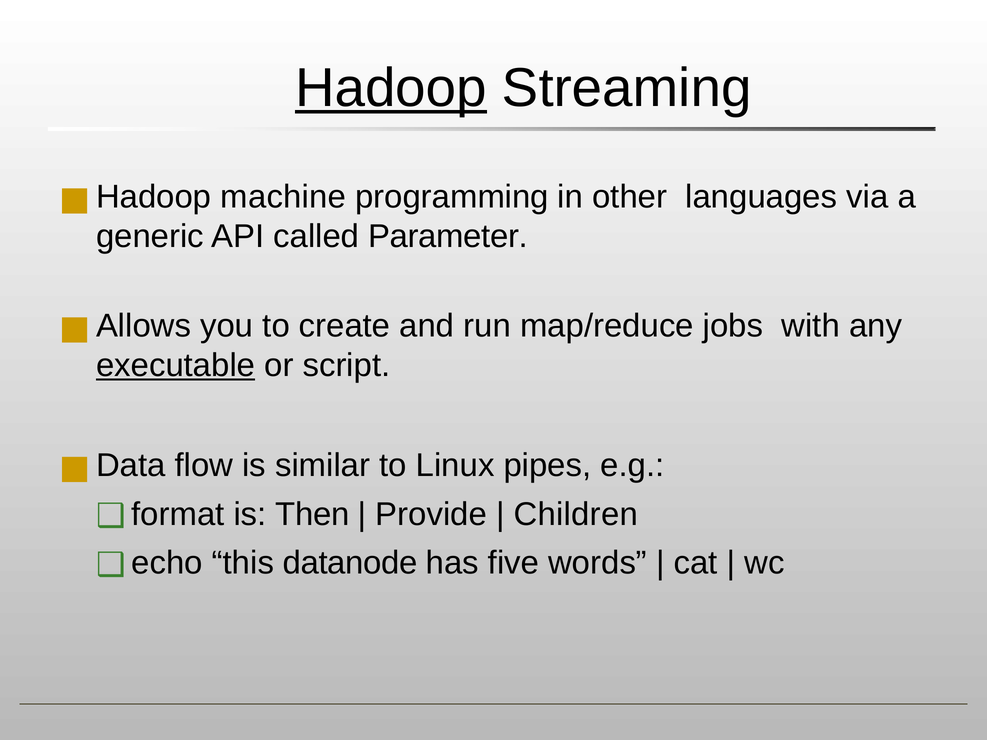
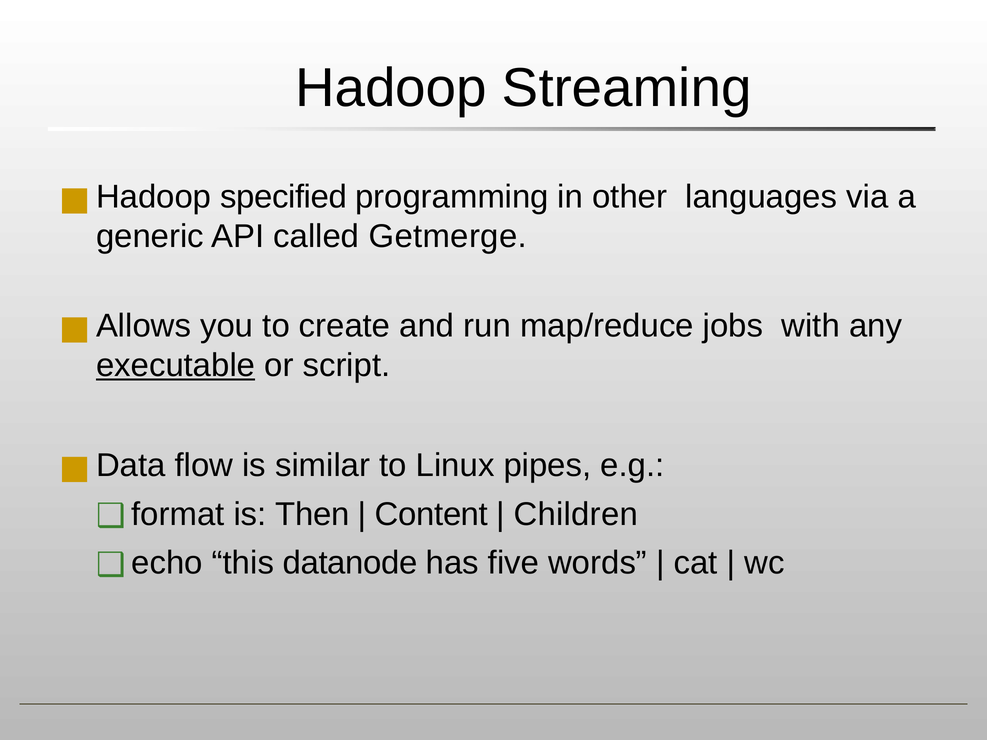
Hadoop underline: present -> none
machine: machine -> specified
Parameter: Parameter -> Getmerge
Provide: Provide -> Content
